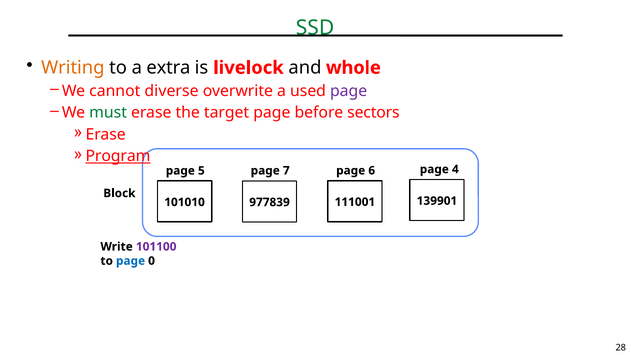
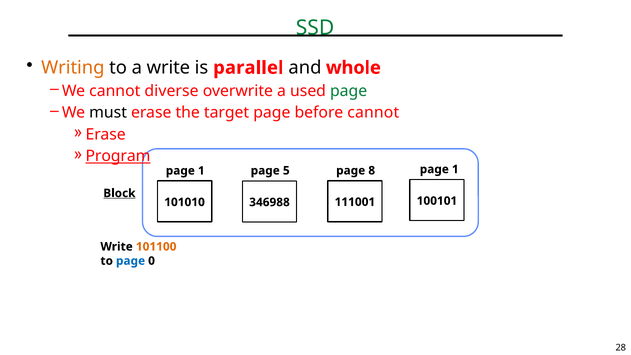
a extra: extra -> write
livelock: livelock -> parallel
page at (349, 91) colour: purple -> green
must colour: green -> black
before sectors: sectors -> cannot
5 at (201, 171): 5 -> 1
7: 7 -> 5
6: 6 -> 8
4 at (455, 169): 4 -> 1
Block underline: none -> present
977839: 977839 -> 346988
139901: 139901 -> 100101
101100 colour: purple -> orange
